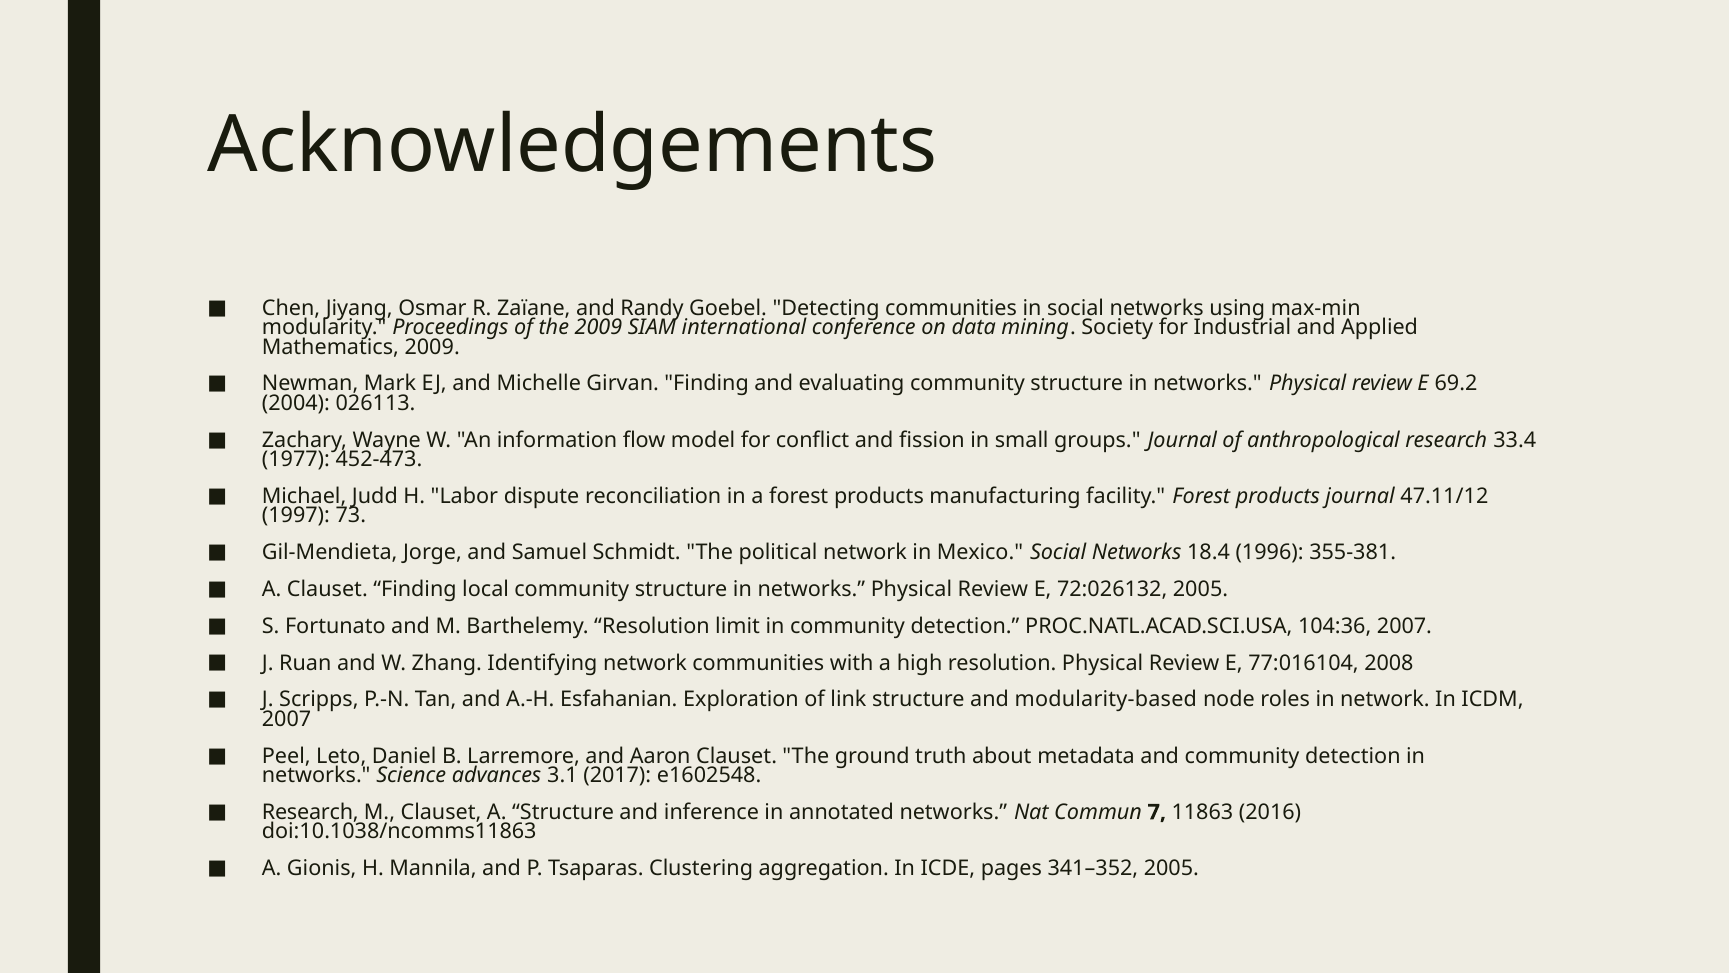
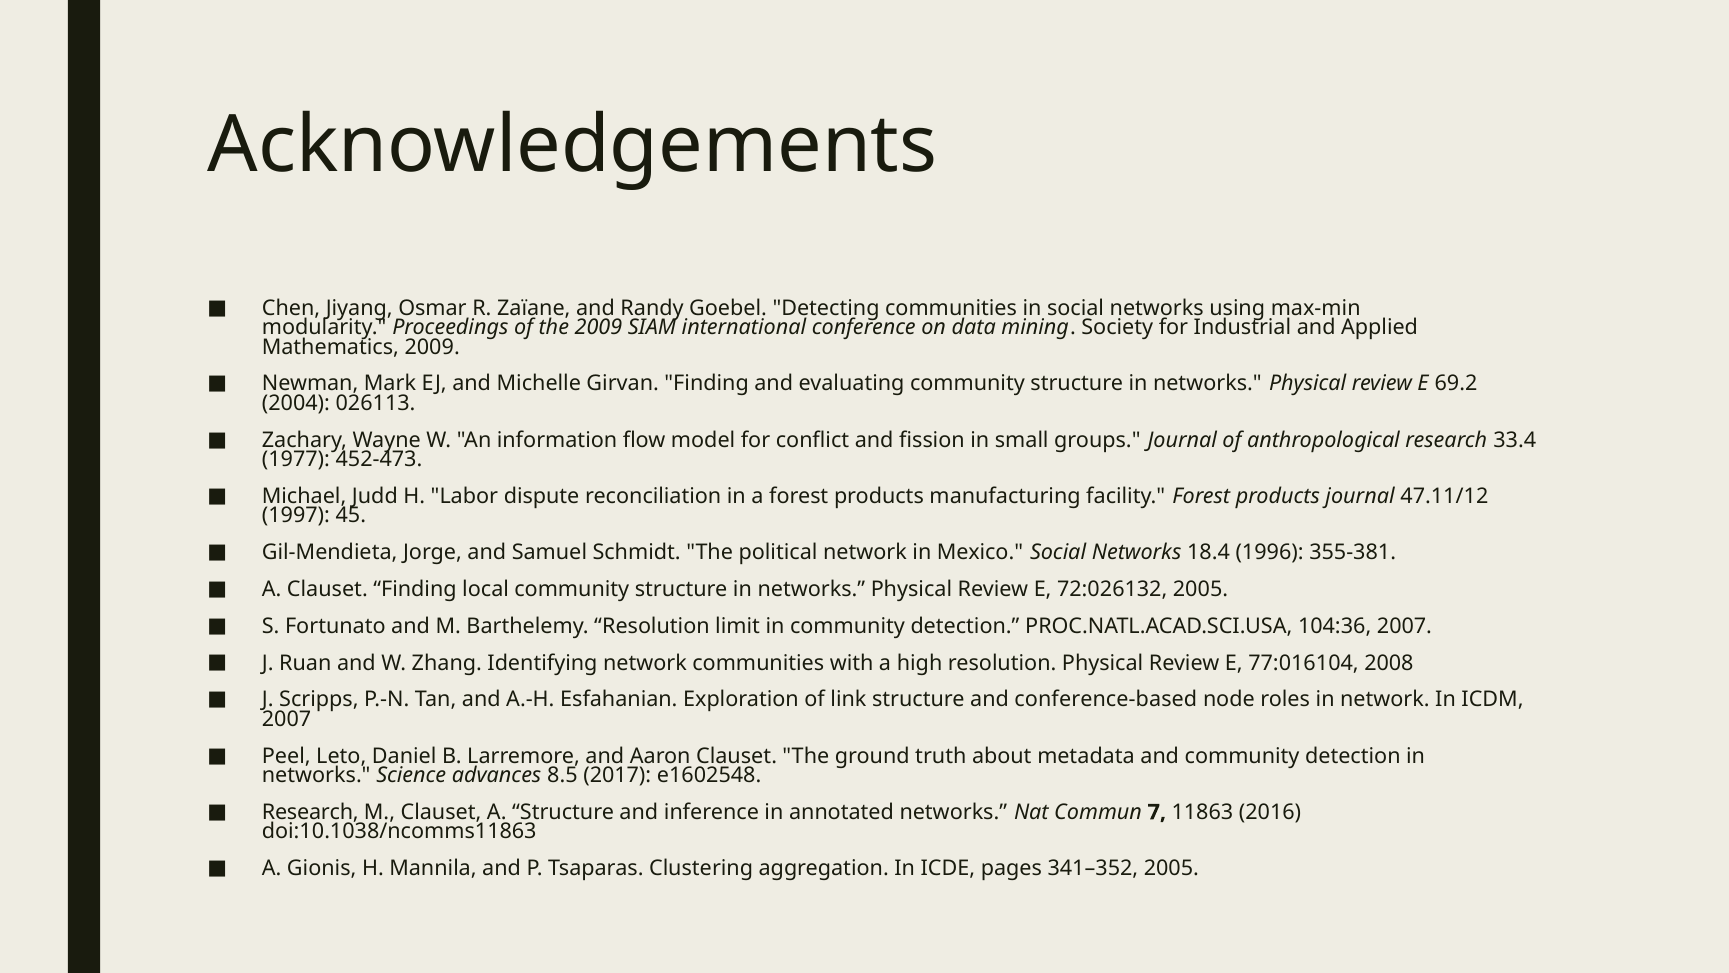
73: 73 -> 45
modularity-based: modularity-based -> conference-based
3.1: 3.1 -> 8.5
